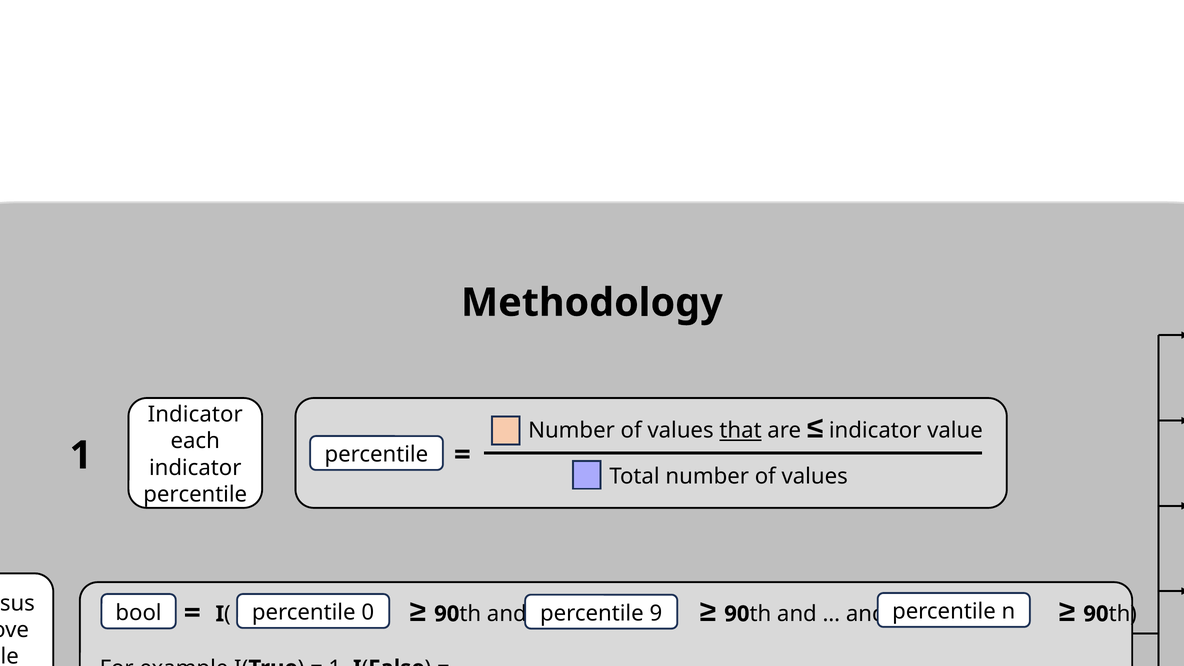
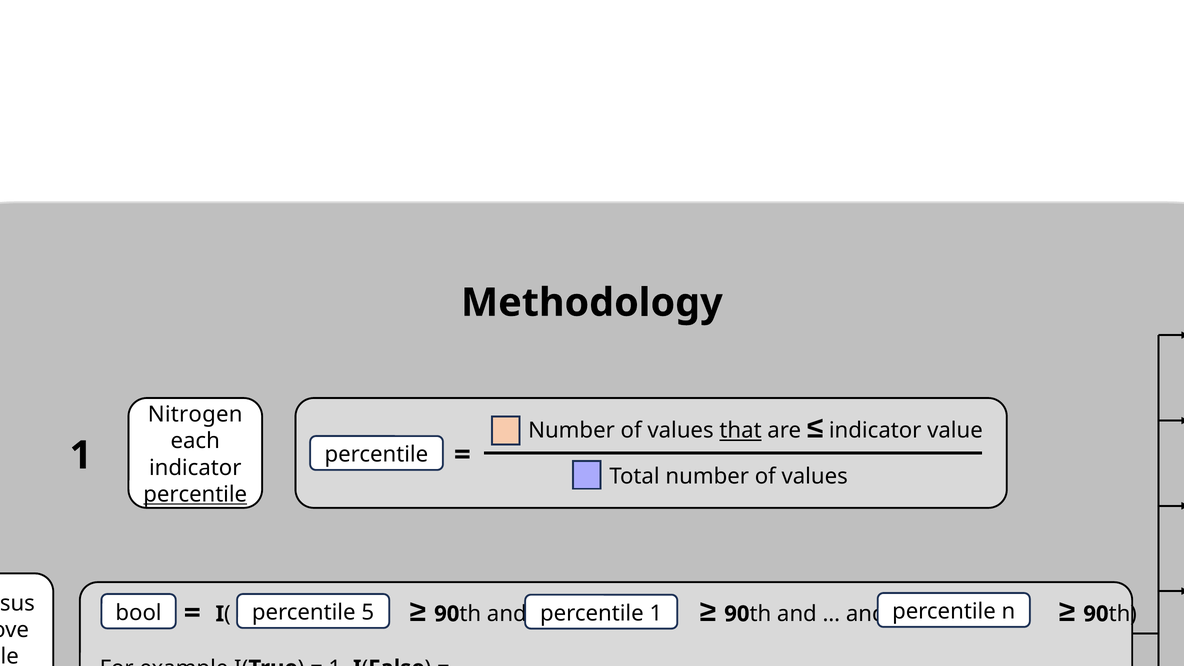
Indicator at (195, 415): Indicator -> Nitrogen
percentile at (195, 494) underline: none -> present
percentile 0: 0 -> 5
percentile 9: 9 -> 1
